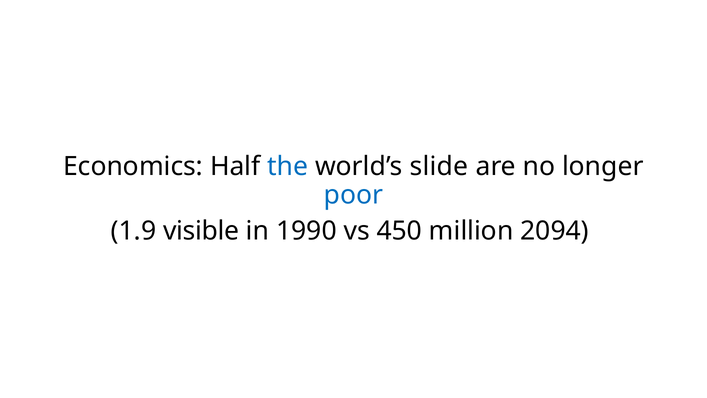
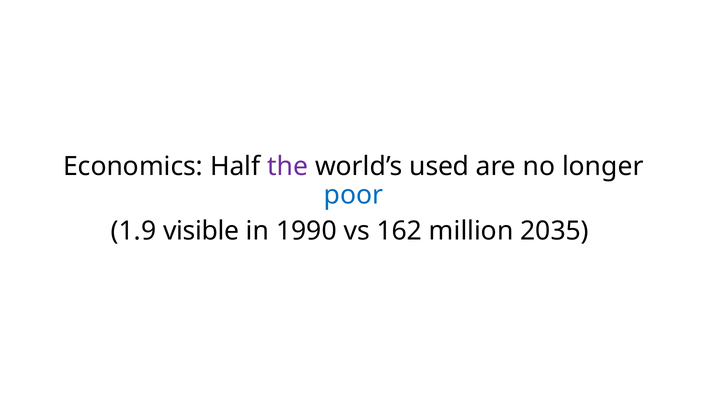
the colour: blue -> purple
slide: slide -> used
450: 450 -> 162
2094: 2094 -> 2035
